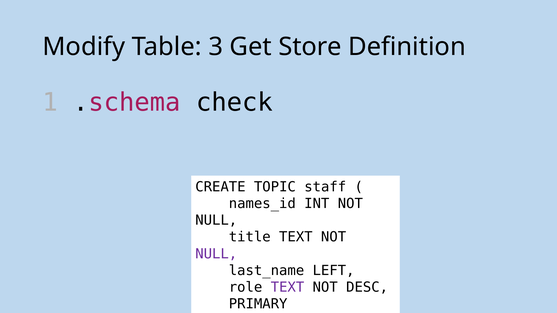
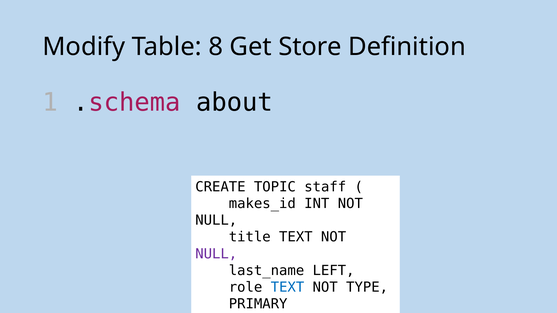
3: 3 -> 8
check: check -> about
names_id: names_id -> makes_id
TEXT at (287, 287) colour: purple -> blue
DESC: DESC -> TYPE
